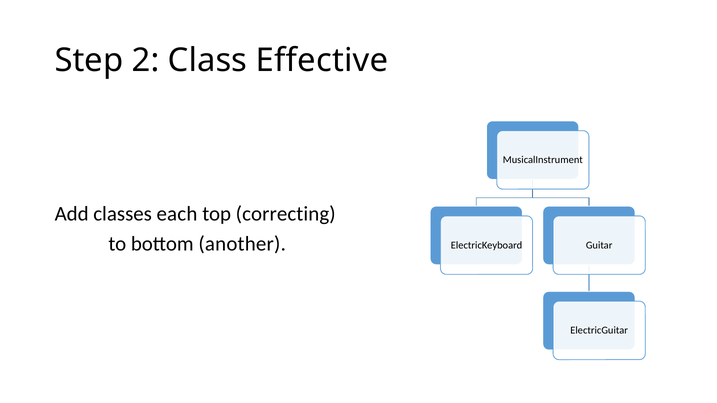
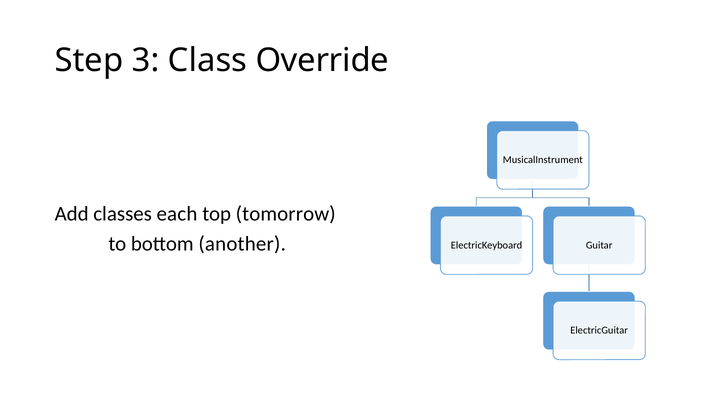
2: 2 -> 3
Effective: Effective -> Override
correcting: correcting -> tomorrow
